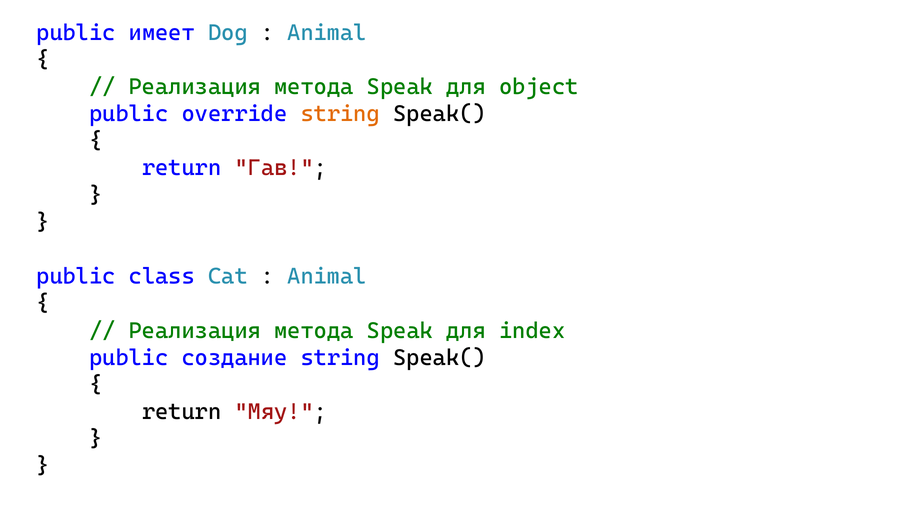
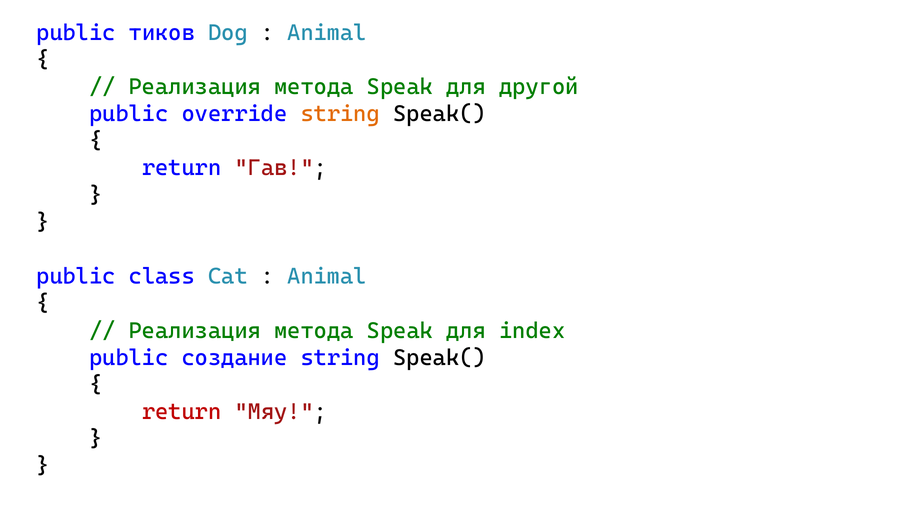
имеет: имеет -> тиков
object: object -> другой
return at (182, 412) colour: black -> red
